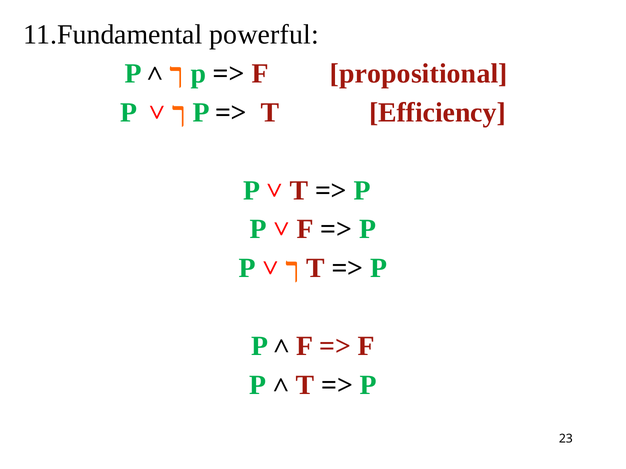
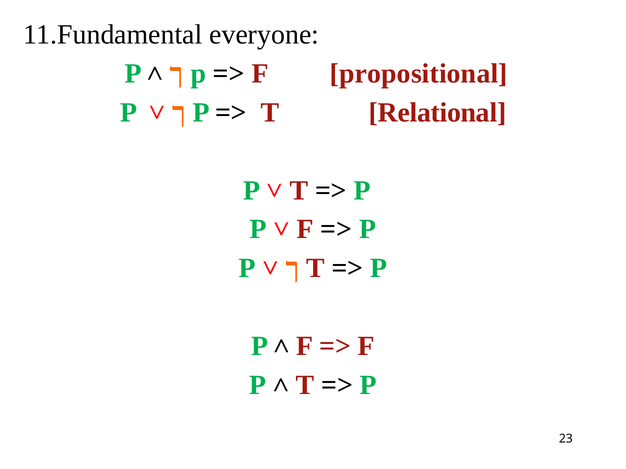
powerful: powerful -> everyone
Efficiency: Efficiency -> Relational
